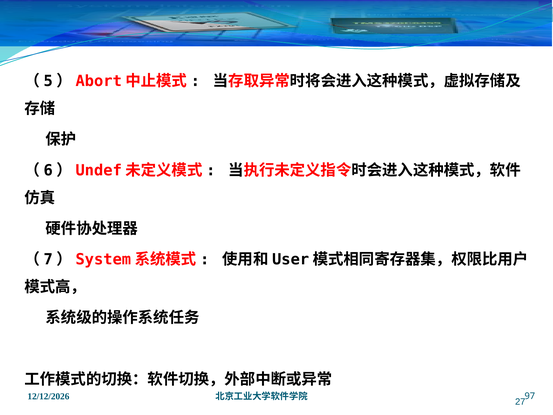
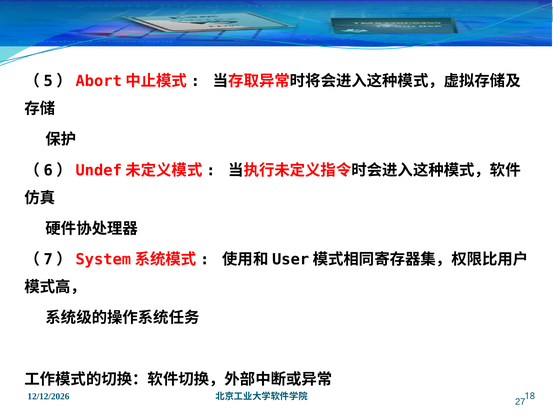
97: 97 -> 18
